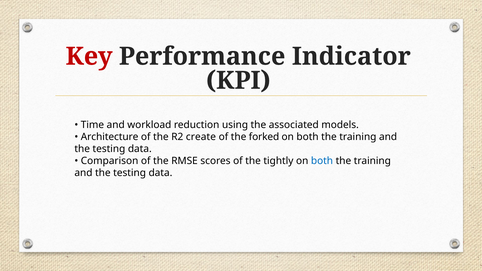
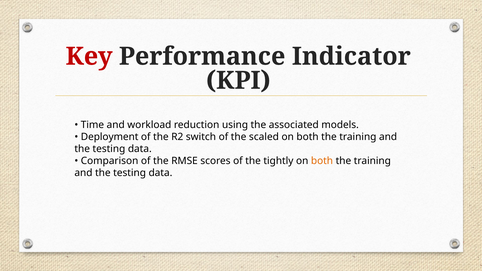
Architecture: Architecture -> Deployment
create: create -> switch
forked: forked -> scaled
both at (322, 161) colour: blue -> orange
